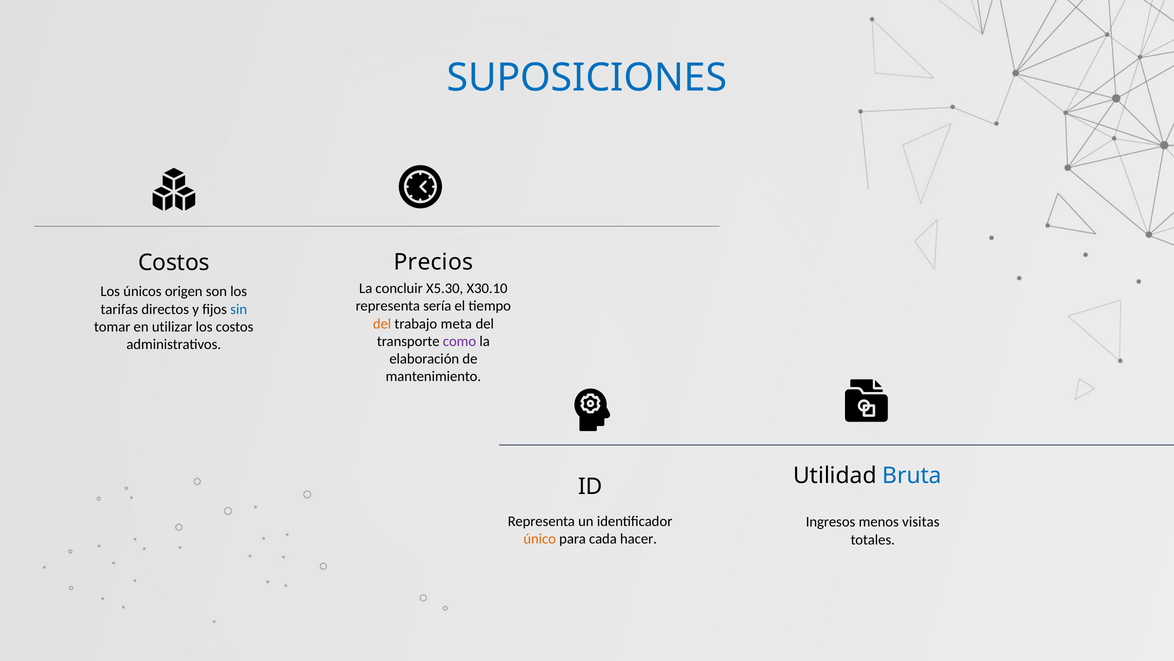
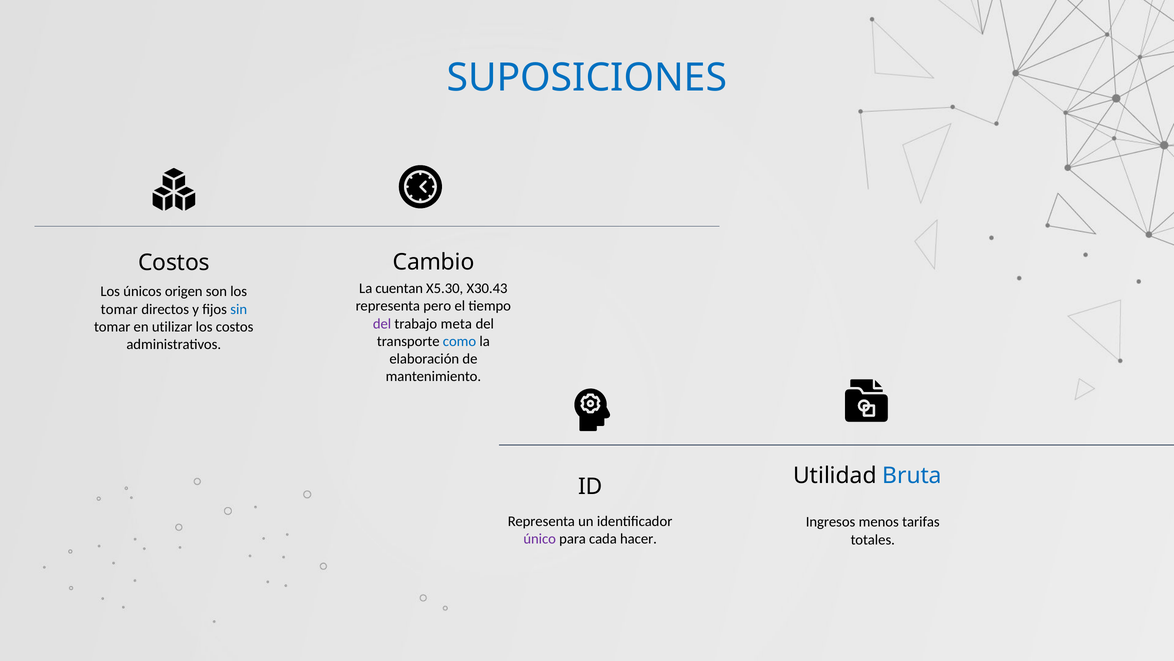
Precios: Precios -> Cambio
concluir: concluir -> cuentan
X30.10: X30.10 -> X30.43
sería: sería -> pero
tarifas at (119, 309): tarifas -> tomar
del at (382, 323) colour: orange -> purple
como colour: purple -> blue
visitas: visitas -> tarifas
único colour: orange -> purple
